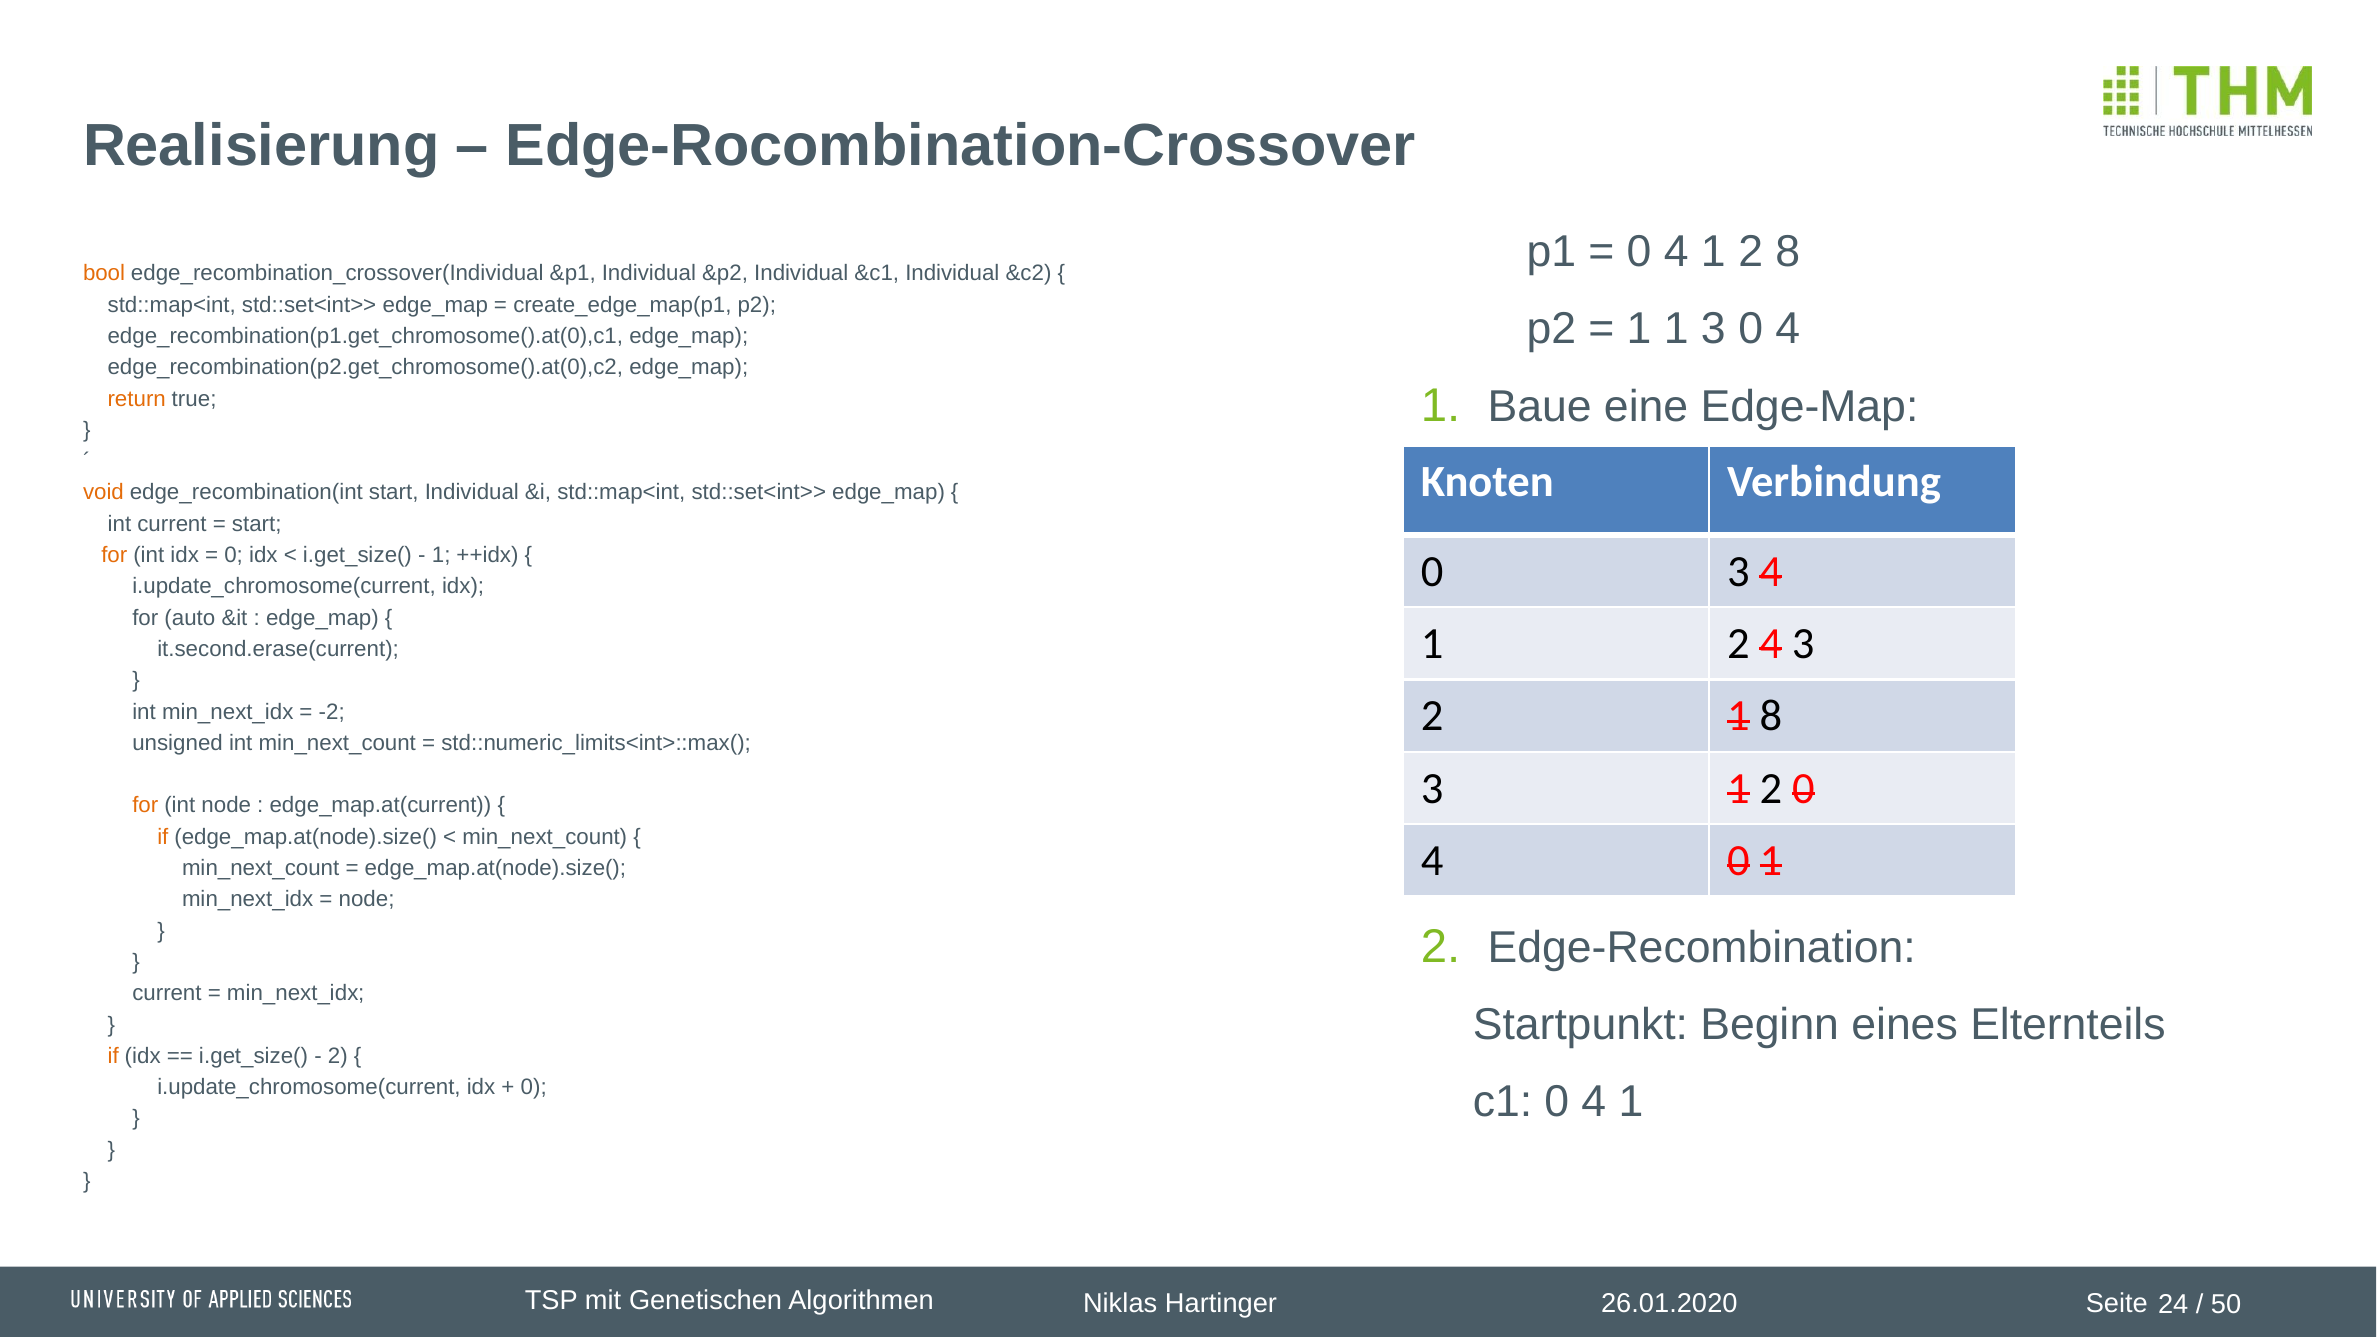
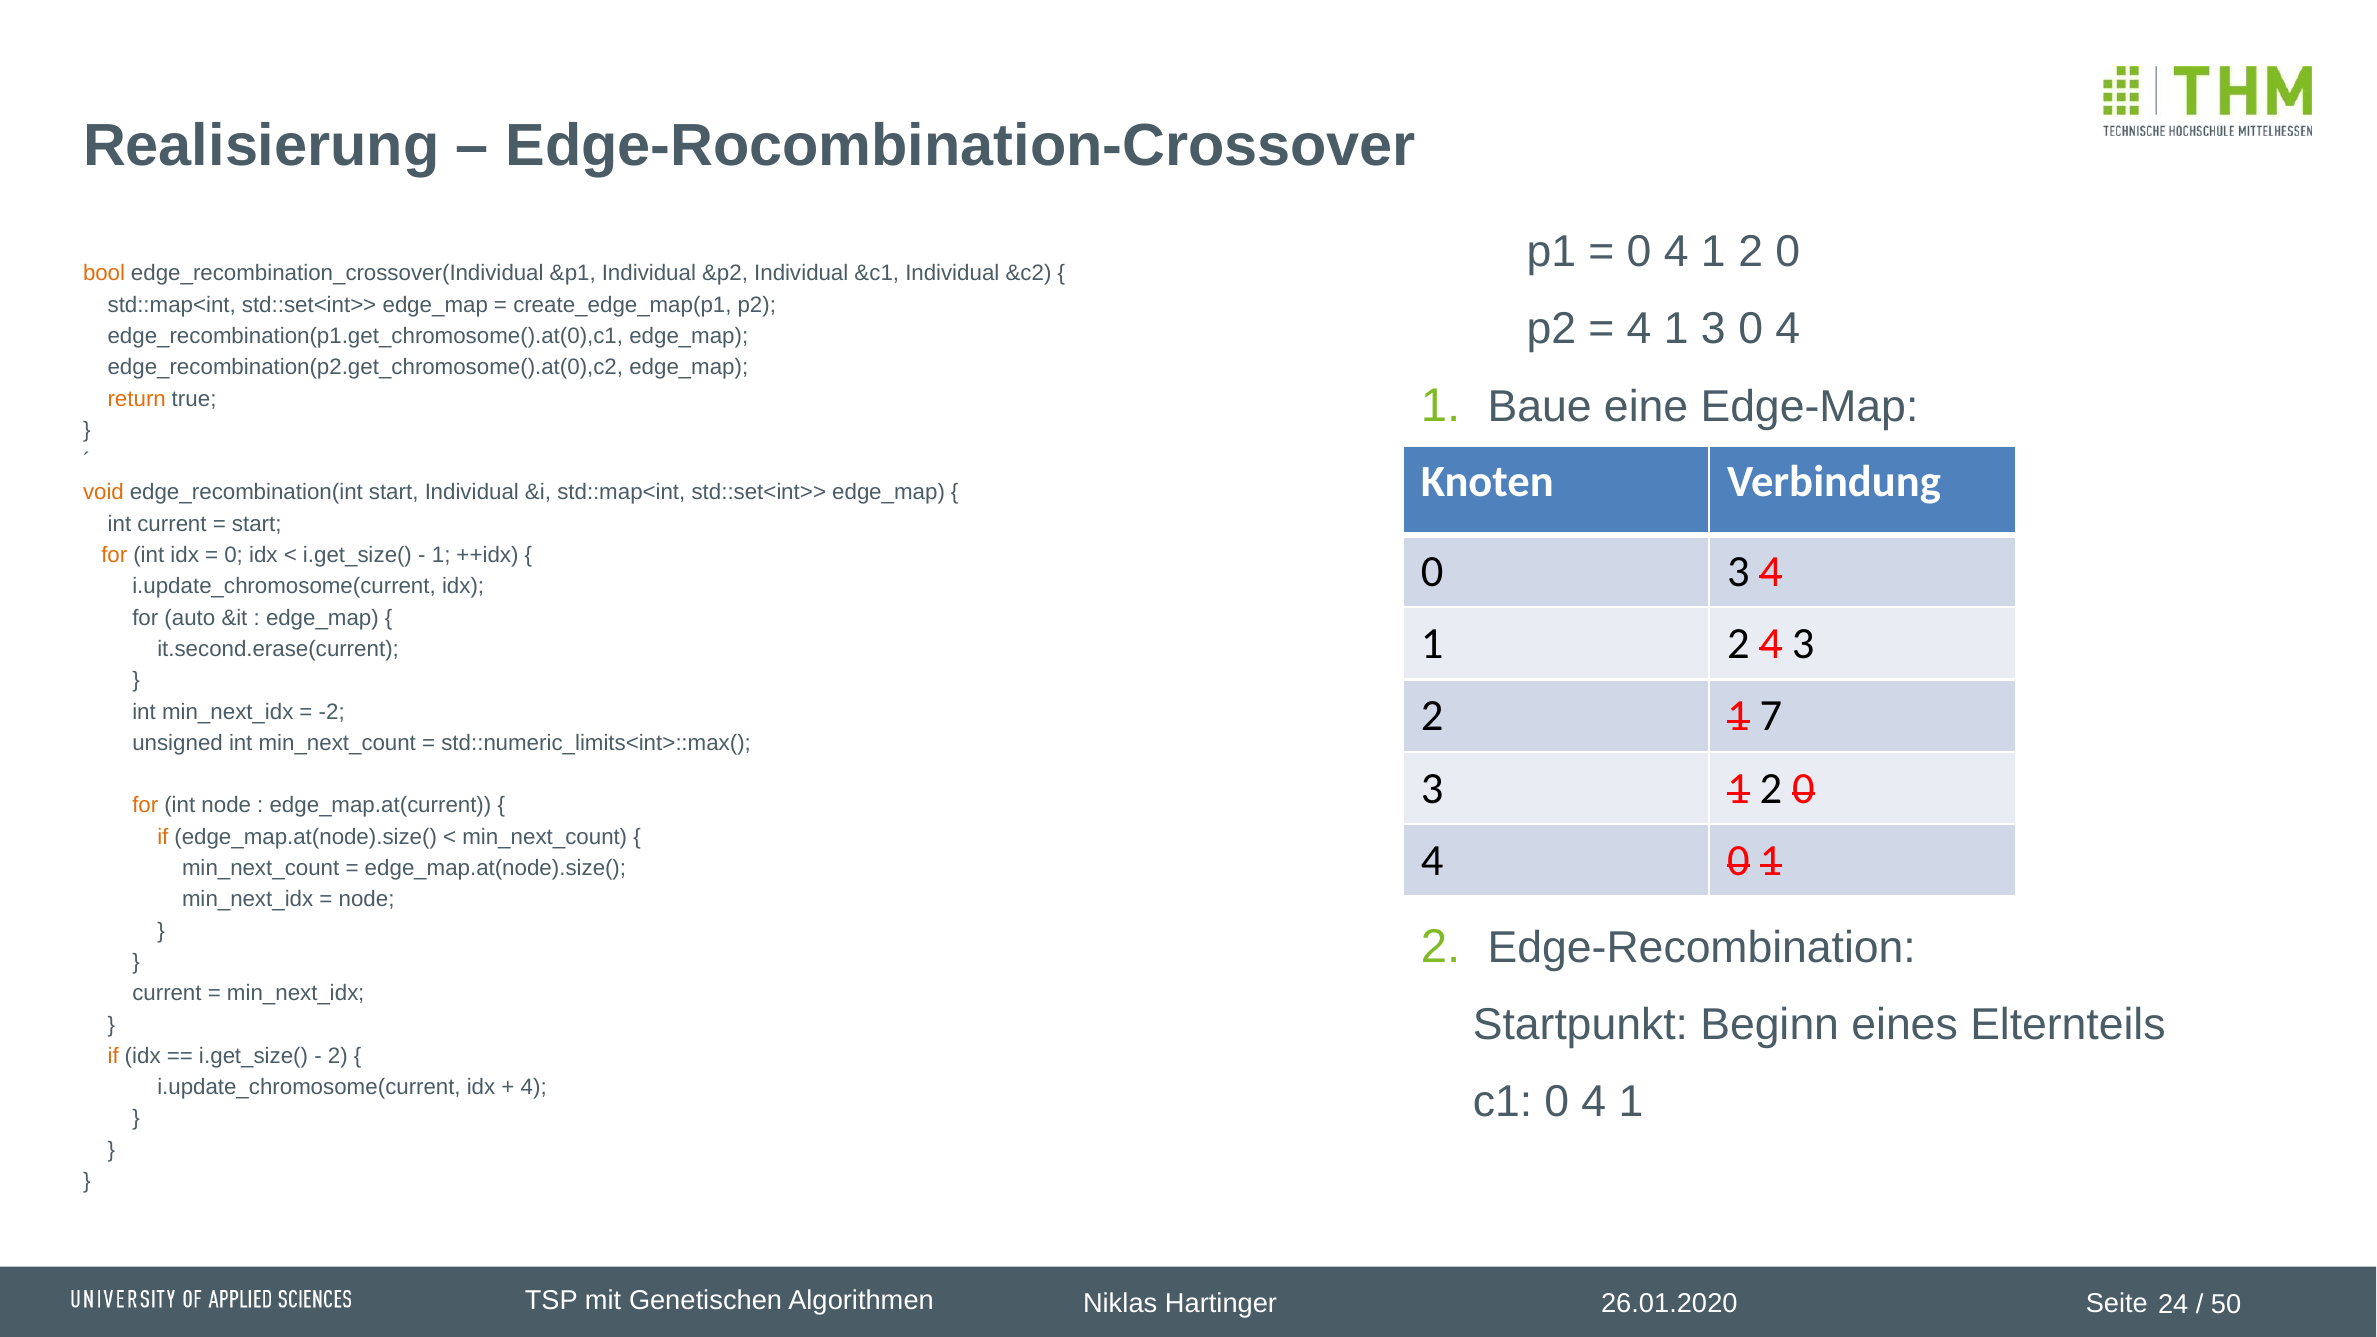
4 1 2 8: 8 -> 0
1 at (1639, 329): 1 -> 4
1 8: 8 -> 7
0 at (534, 1087): 0 -> 4
